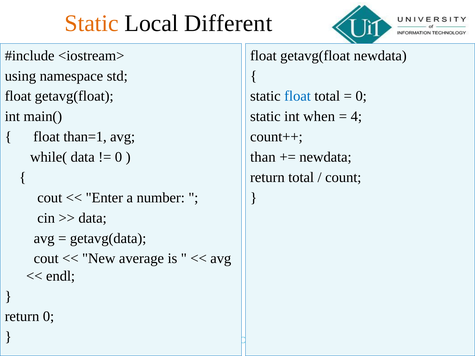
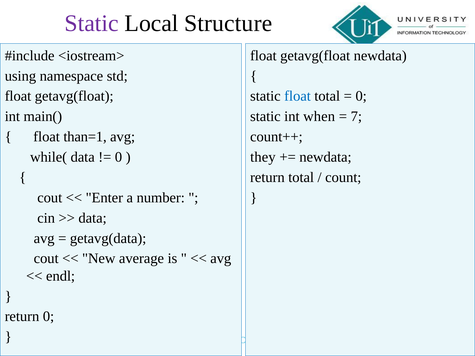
Static at (92, 23) colour: orange -> purple
Different: Different -> Structure
4: 4 -> 7
than: than -> they
